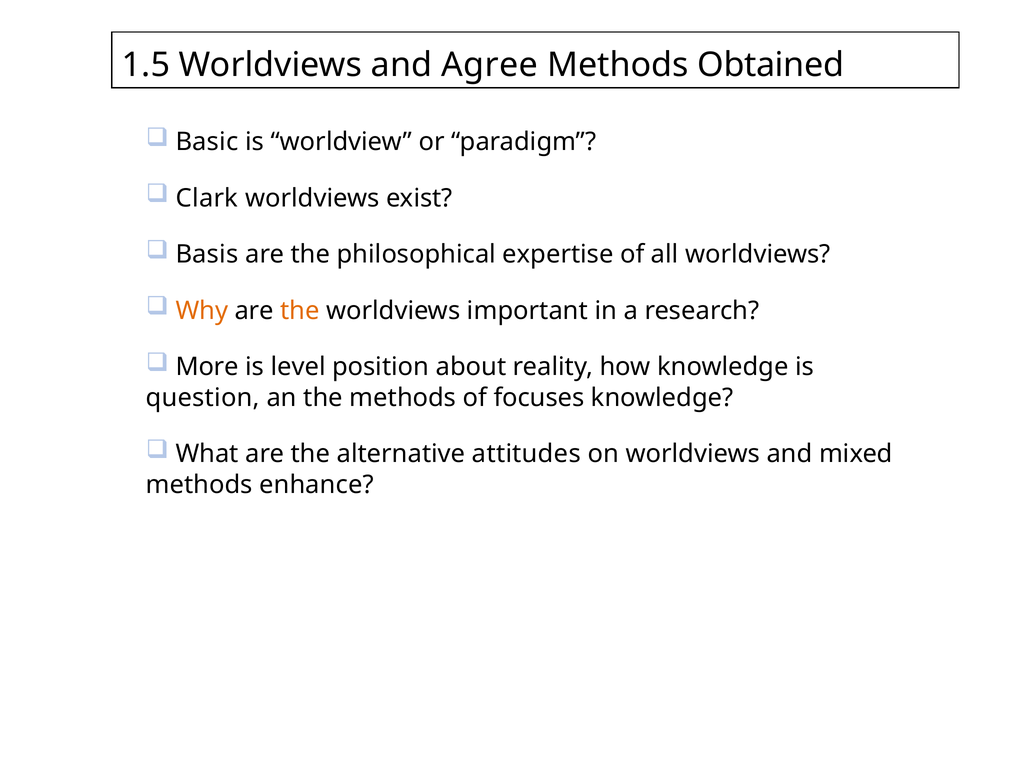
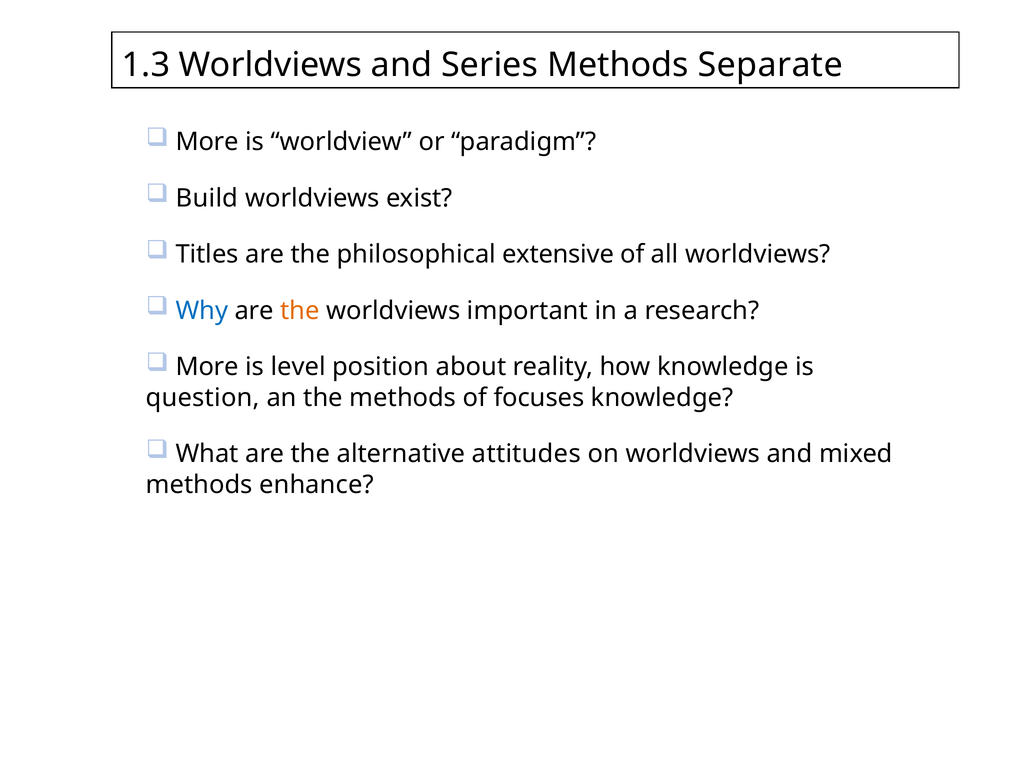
1.5: 1.5 -> 1.3
Agree: Agree -> Series
Obtained: Obtained -> Separate
Basic at (207, 142): Basic -> More
Clark: Clark -> Build
Basis: Basis -> Titles
expertise: expertise -> extensive
Why colour: orange -> blue
